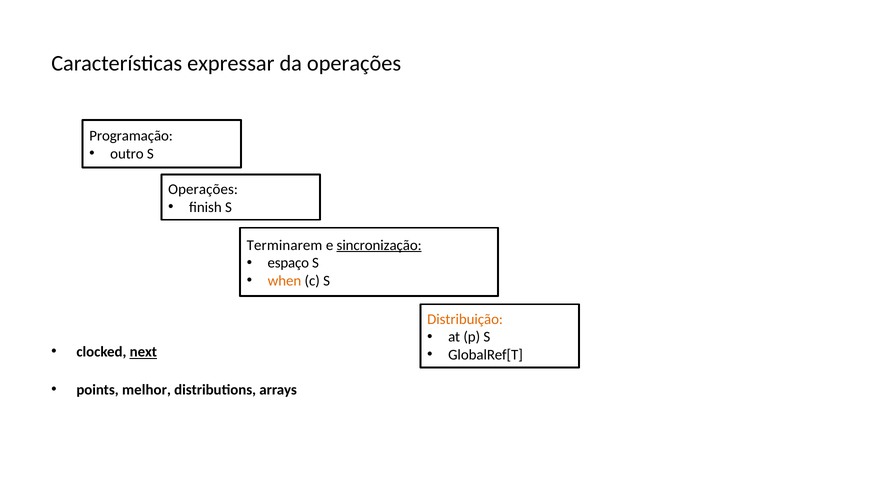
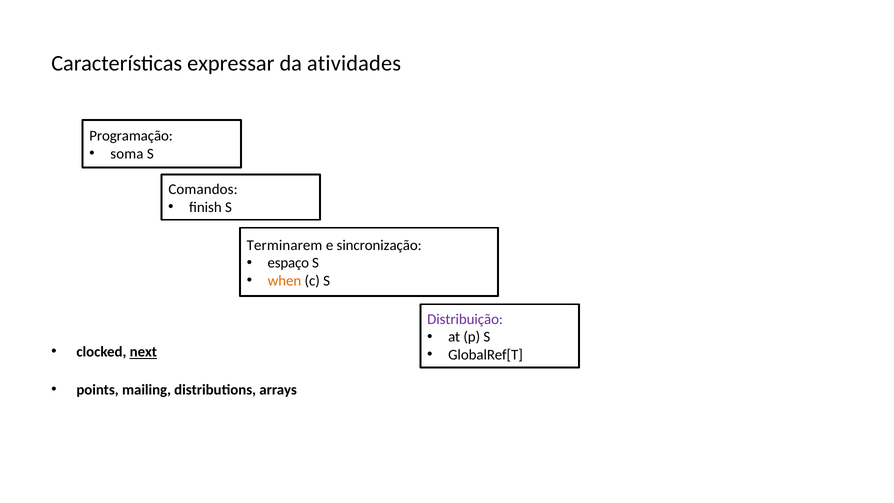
da operações: operações -> atividades
outro: outro -> soma
Operações at (203, 189): Operações -> Comandos
sincronização underline: present -> none
Distribuição colour: orange -> purple
melhor: melhor -> mailing
